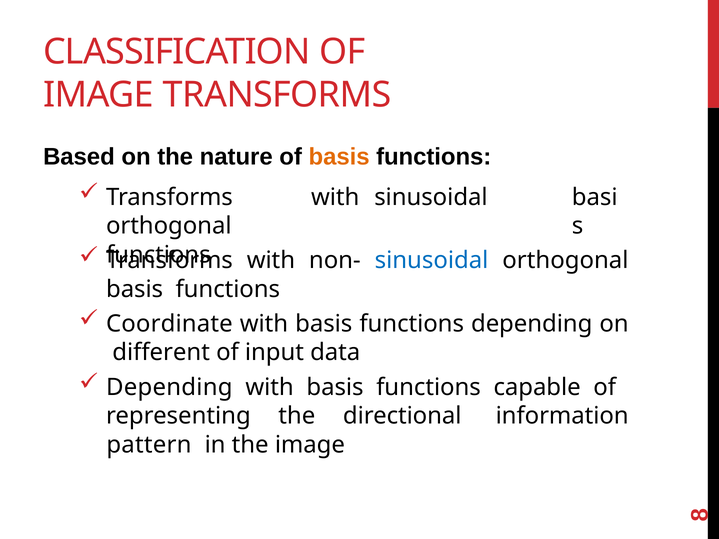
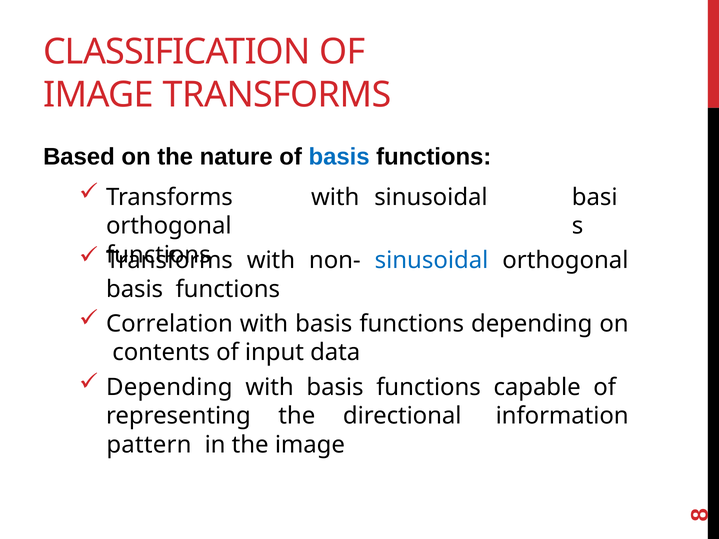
basis at (339, 157) colour: orange -> blue
Coordinate: Coordinate -> Correlation
different: different -> contents
